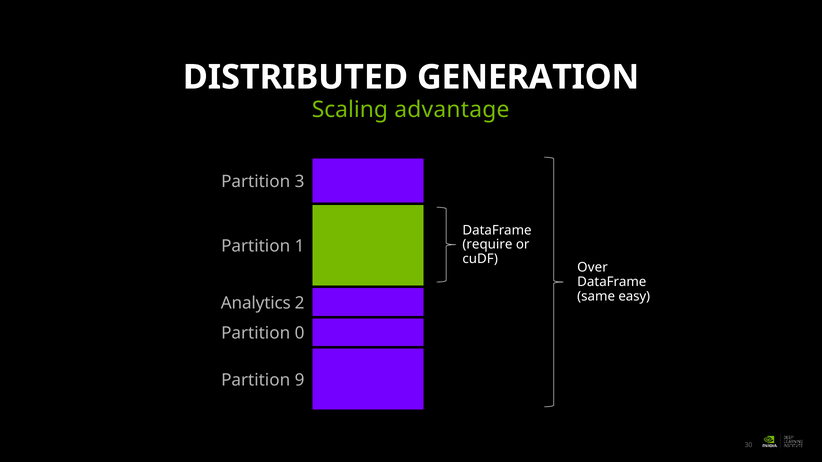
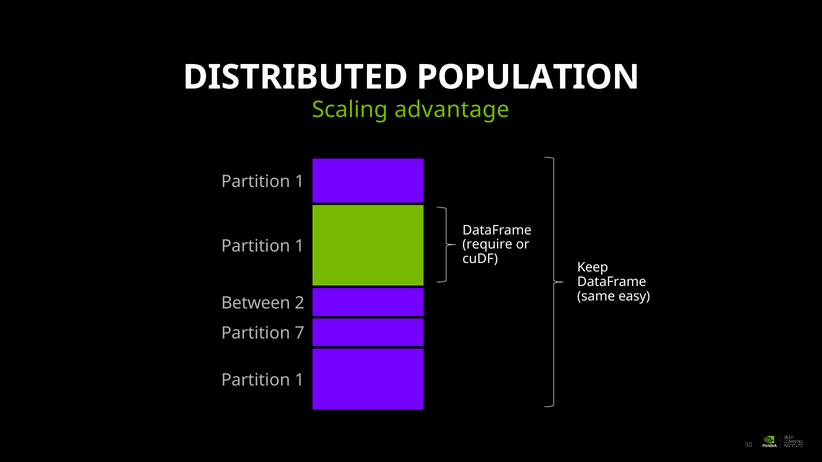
GENERATION: GENERATION -> POPULATION
3 at (300, 182): 3 -> 1
Over: Over -> Keep
Analytics: Analytics -> Between
0: 0 -> 7
9 at (300, 380): 9 -> 1
